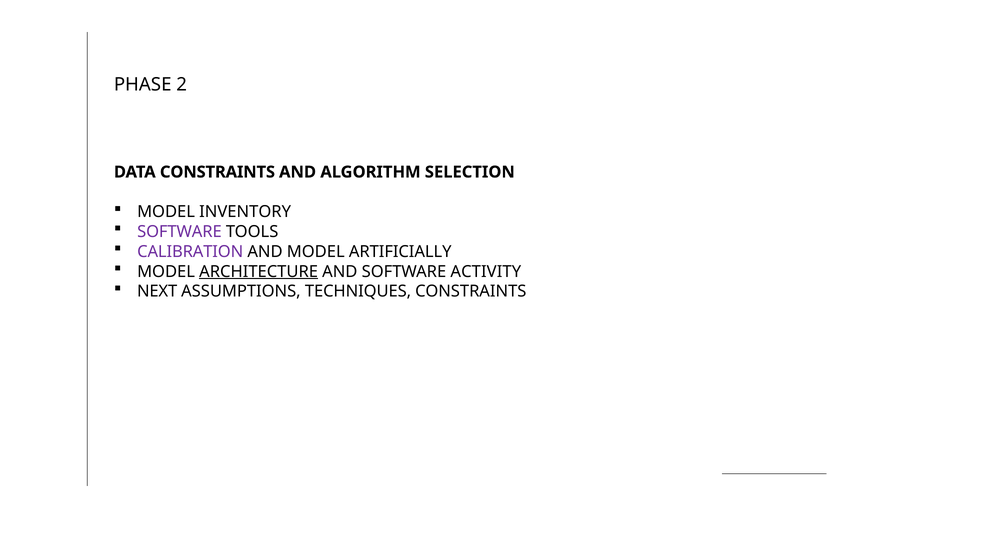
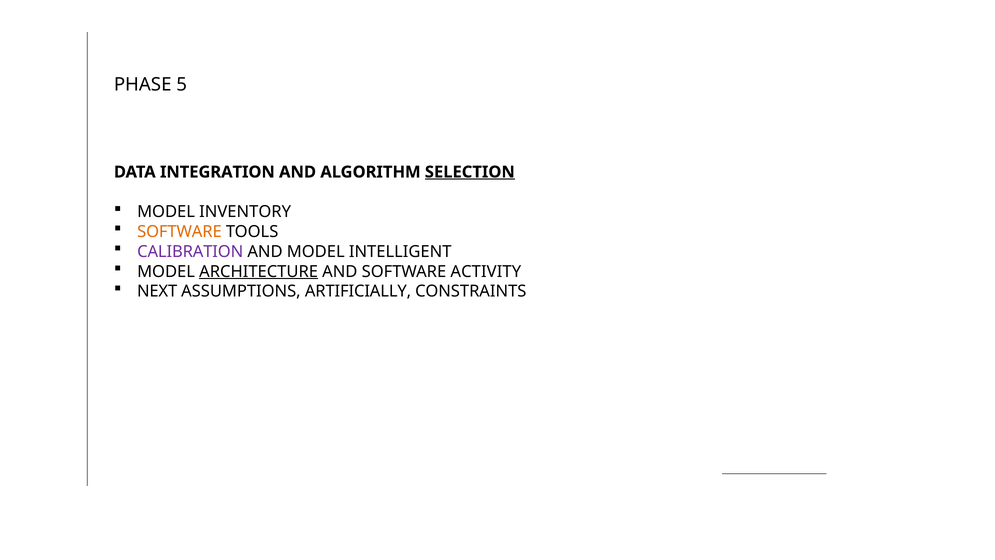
2: 2 -> 5
DATA CONSTRAINTS: CONSTRAINTS -> INTEGRATION
SELECTION underline: none -> present
SOFTWARE at (179, 232) colour: purple -> orange
ARTIFICIALLY: ARTIFICIALLY -> INTELLIGENT
TECHNIQUES: TECHNIQUES -> ARTIFICIALLY
